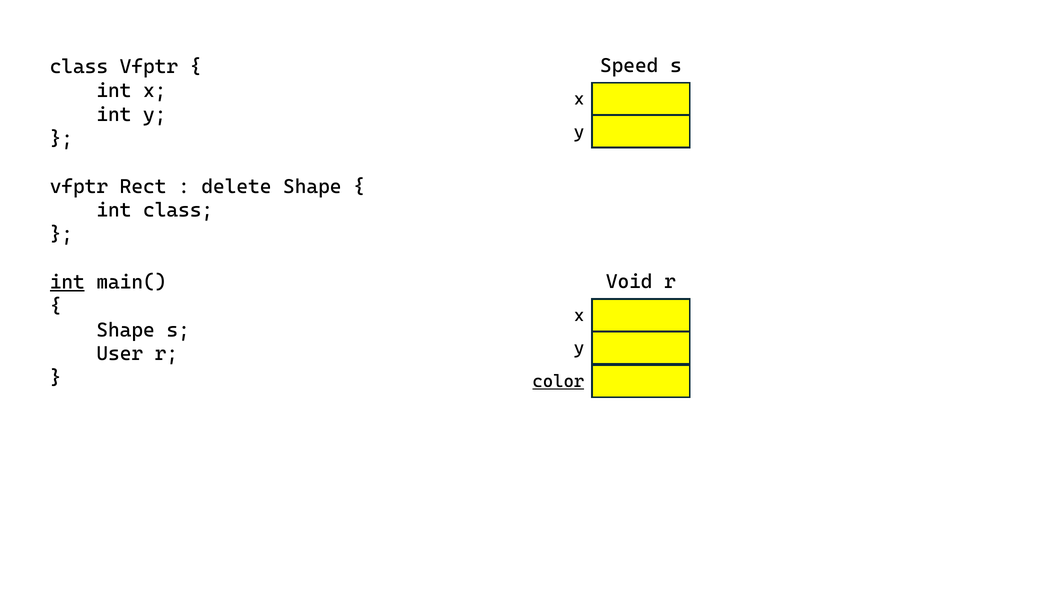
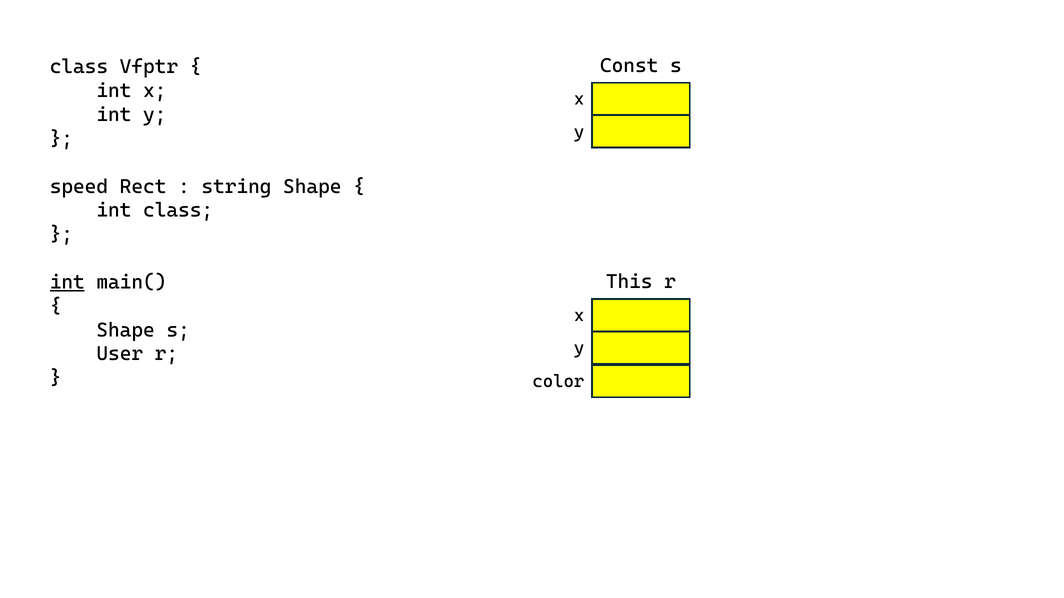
Speed: Speed -> Const
vfptr at (79, 187): vfptr -> speed
delete: delete -> string
Void: Void -> This
color underline: present -> none
